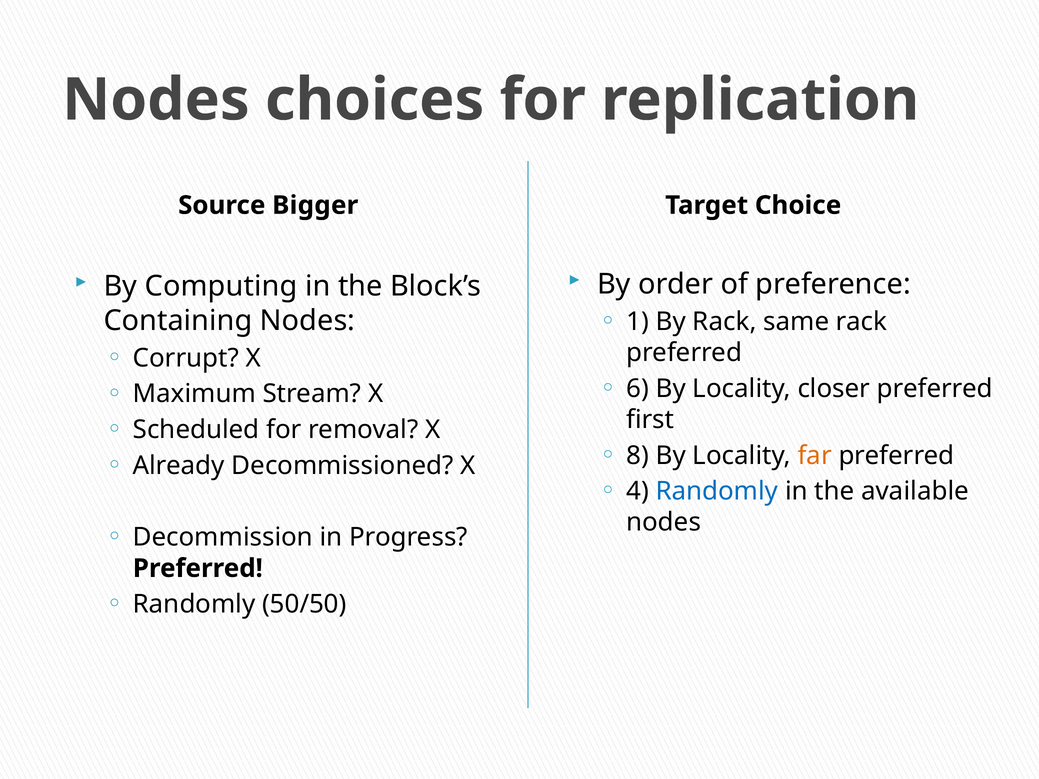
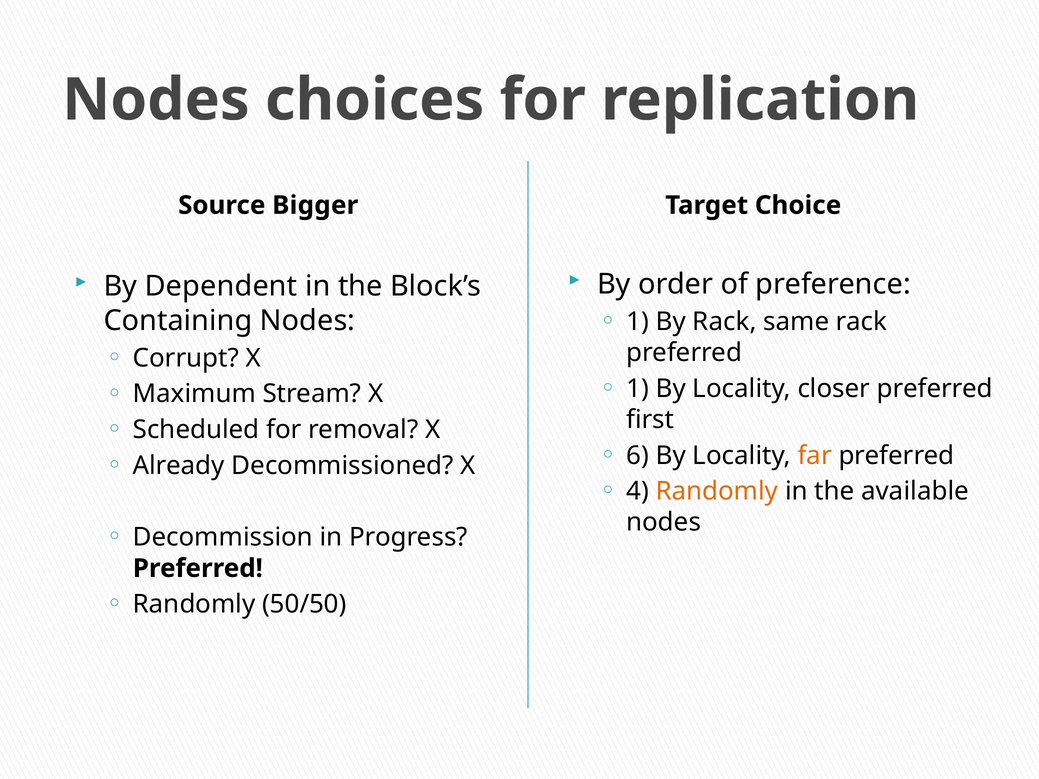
Computing: Computing -> Dependent
6 at (638, 389): 6 -> 1
8: 8 -> 6
Randomly at (717, 491) colour: blue -> orange
